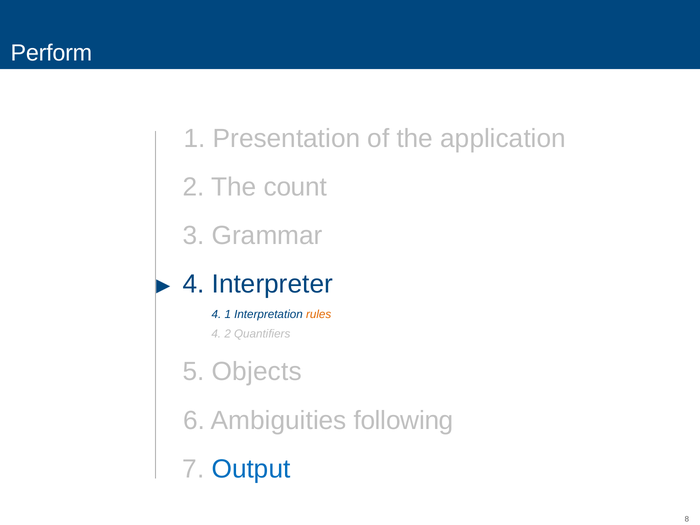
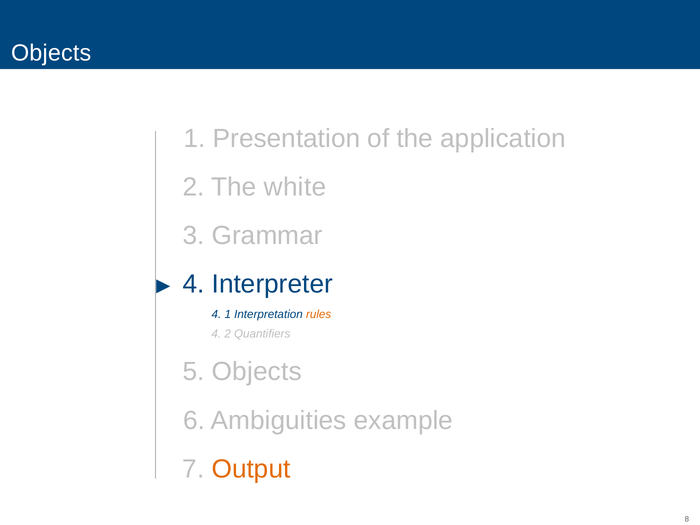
Perform at (51, 53): Perform -> Objects
count: count -> white
following: following -> example
Output colour: blue -> orange
